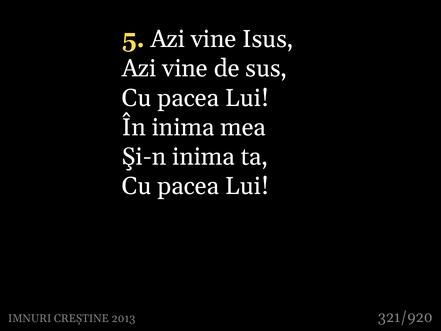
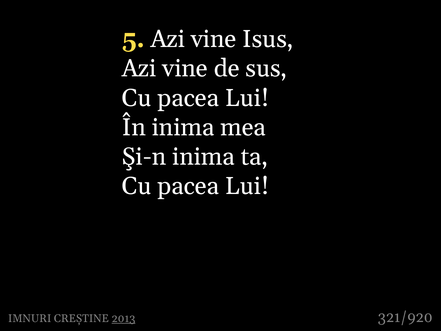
2013 underline: none -> present
